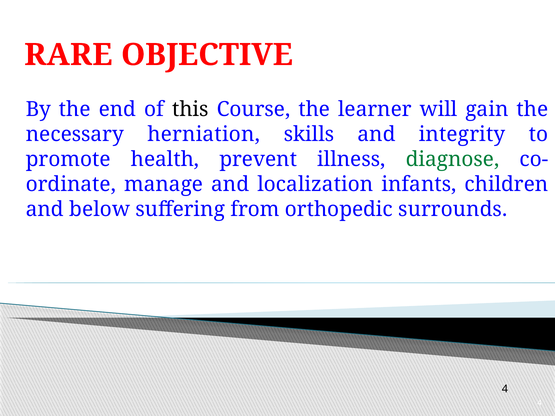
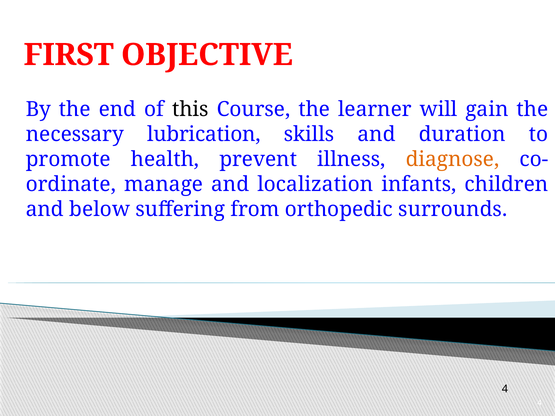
RARE: RARE -> FIRST
herniation: herniation -> lubrication
integrity: integrity -> duration
diagnose colour: green -> orange
